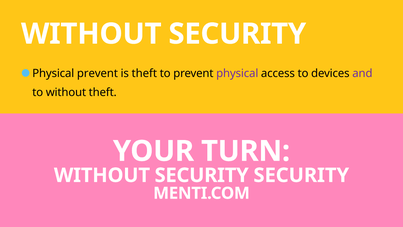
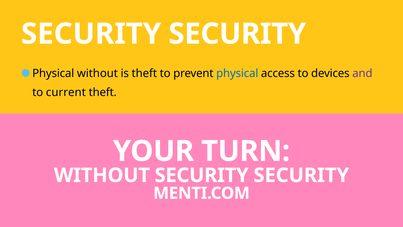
WITHOUT at (91, 34): WITHOUT -> SECURITY
Physical prevent: prevent -> without
physical at (237, 73) colour: purple -> blue
to without: without -> current
